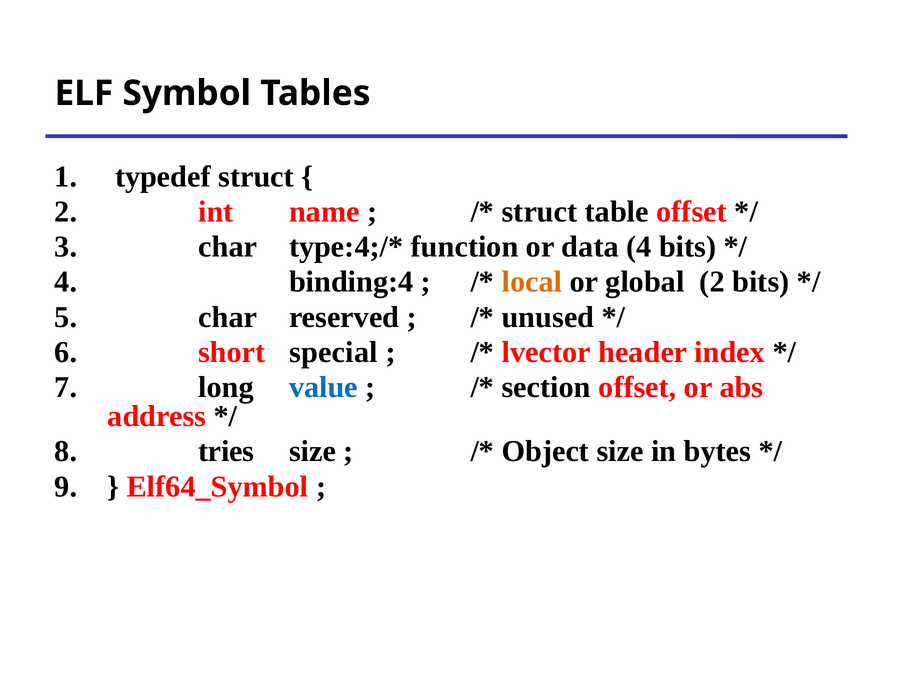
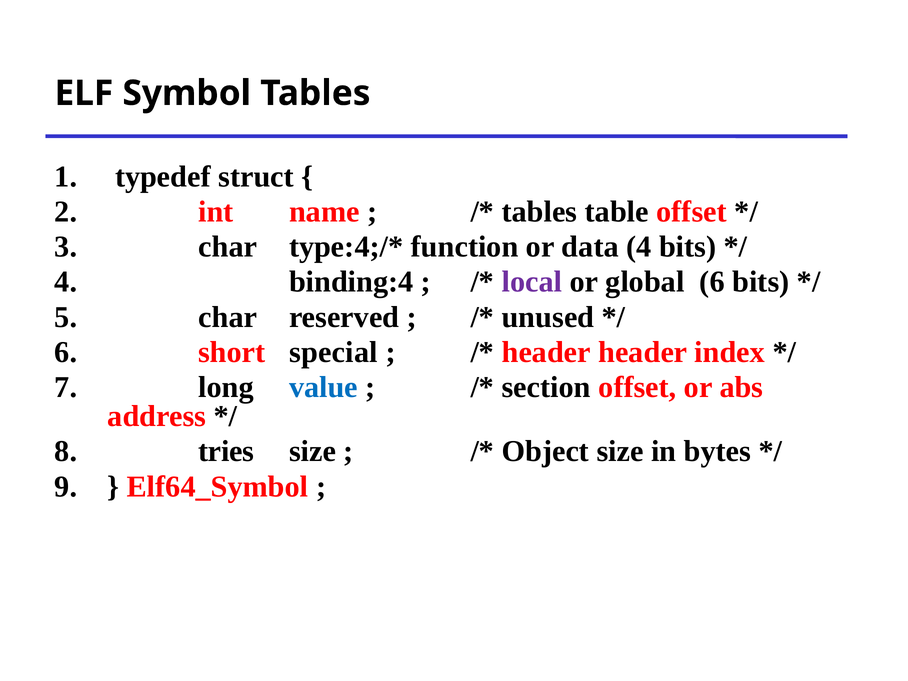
struct at (539, 212): struct -> tables
local colour: orange -> purple
global 2: 2 -> 6
lvector at (546, 352): lvector -> header
